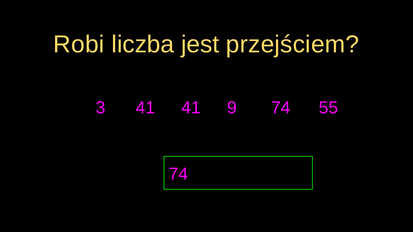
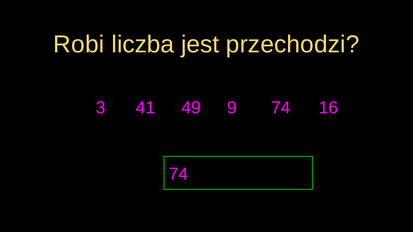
przejściem: przejściem -> przechodzi
41 41: 41 -> 49
55: 55 -> 16
